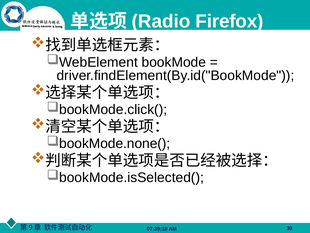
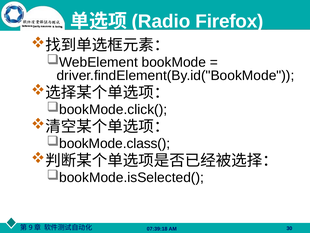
bookMode.none(: bookMode.none( -> bookMode.class(
